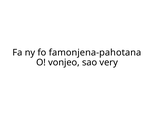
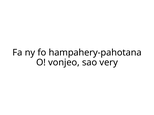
famonjena-pahotana: famonjena-pahotana -> hampahery-pahotana
